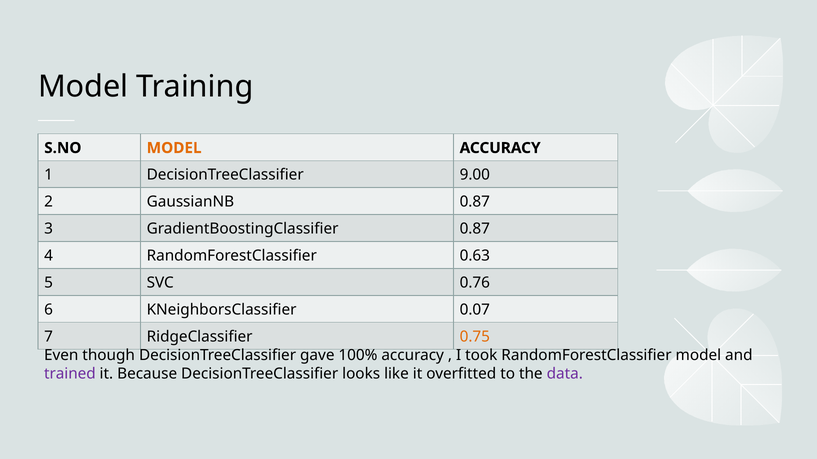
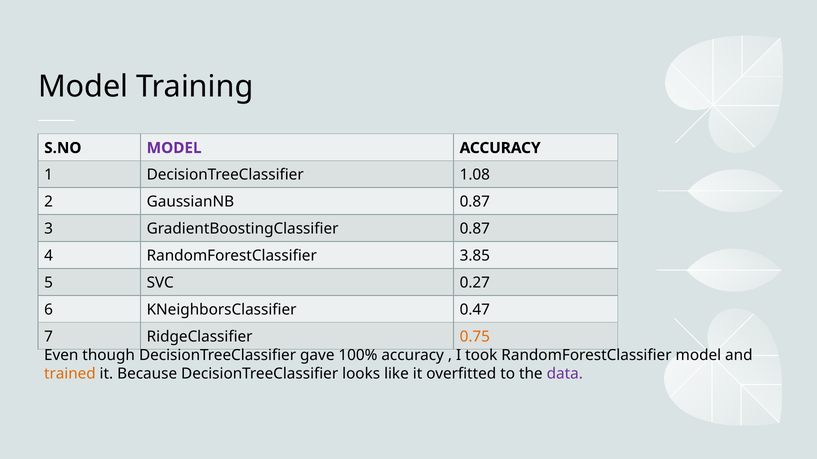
MODEL at (174, 148) colour: orange -> purple
9.00: 9.00 -> 1.08
0.63: 0.63 -> 3.85
0.76: 0.76 -> 0.27
0.07: 0.07 -> 0.47
trained colour: purple -> orange
